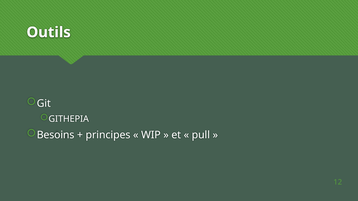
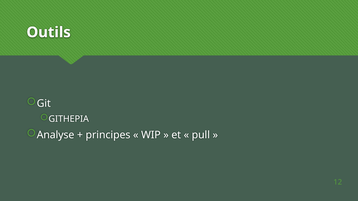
Besoins: Besoins -> Analyse
